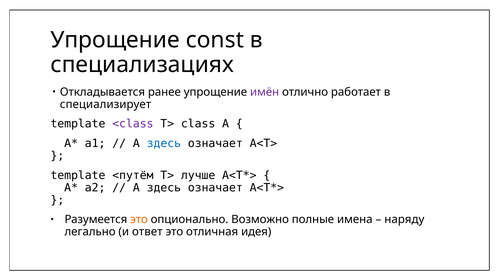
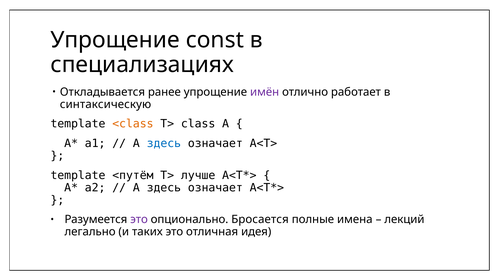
специализирует: специализирует -> синтаксическую
<class colour: purple -> orange
это at (139, 220) colour: orange -> purple
Возможно: Возможно -> Бросается
наряду: наряду -> лекций
ответ: ответ -> таких
